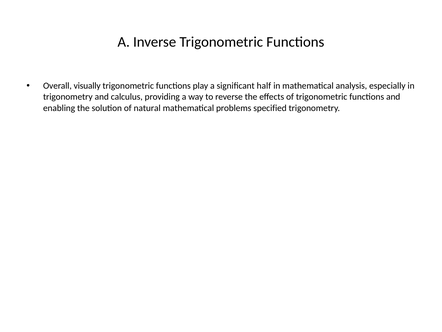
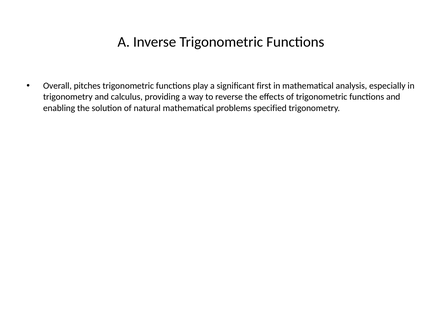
visually: visually -> pitches
half: half -> first
